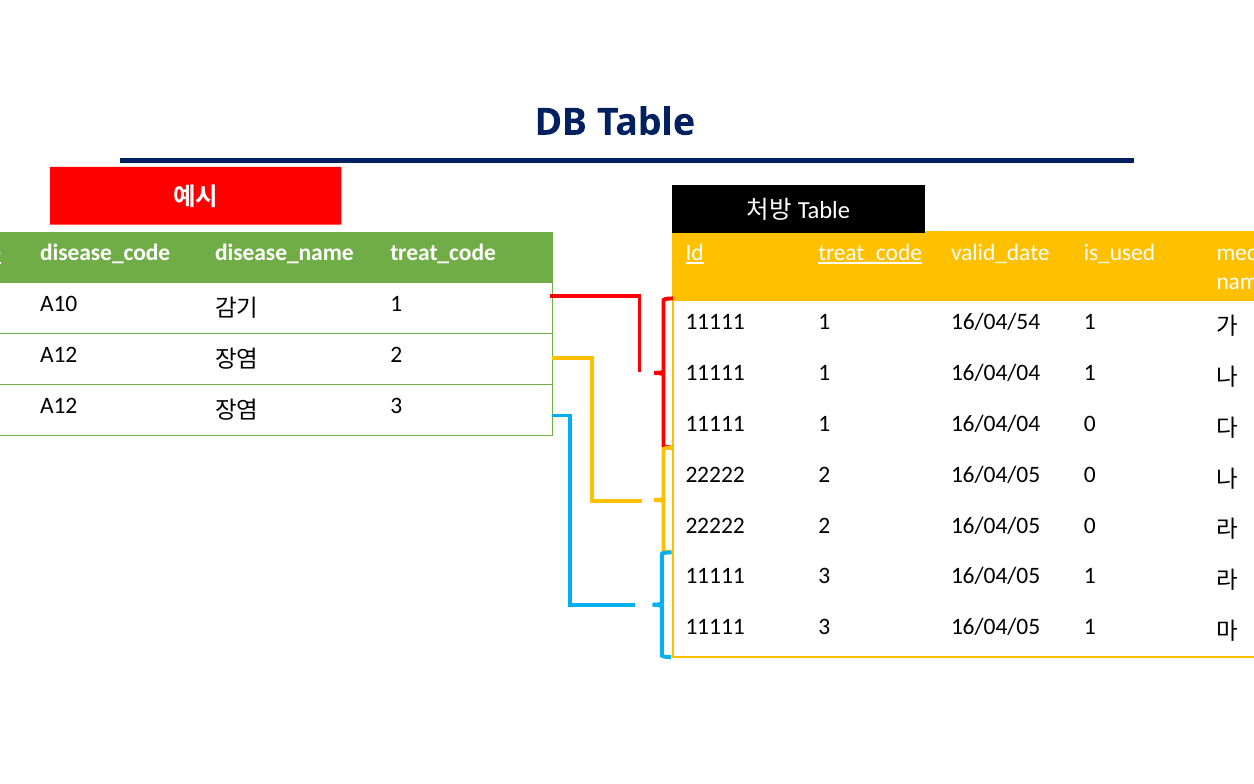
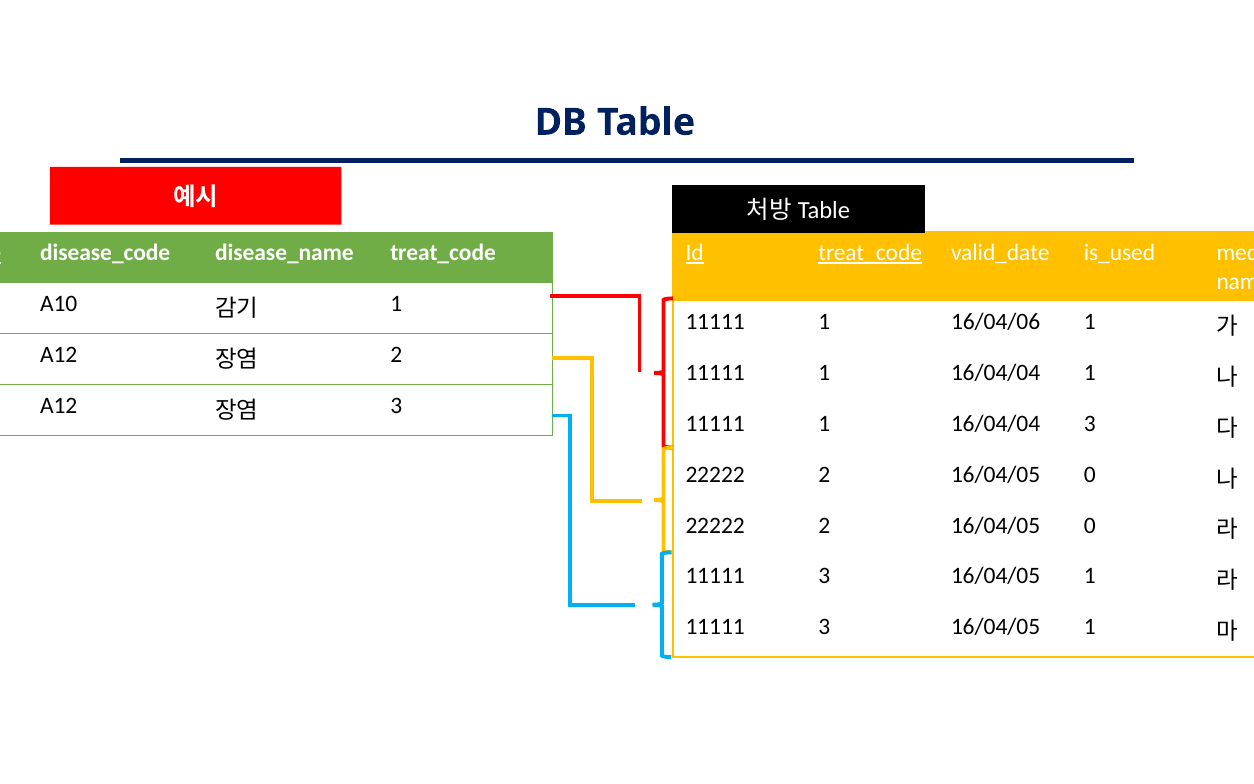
16/04/54: 16/04/54 -> 16/04/06
16/04/04 0: 0 -> 3
